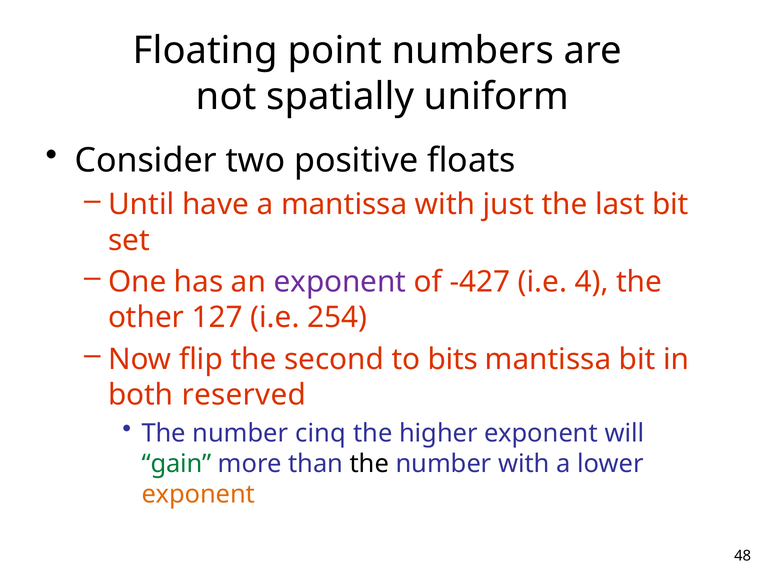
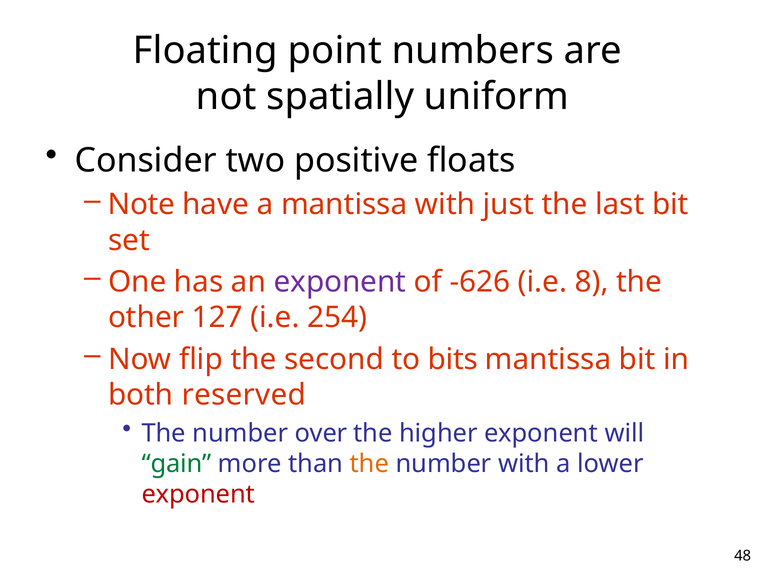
Until: Until -> Note
-427: -427 -> -626
4: 4 -> 8
cinq: cinq -> over
the at (369, 464) colour: black -> orange
exponent at (198, 494) colour: orange -> red
